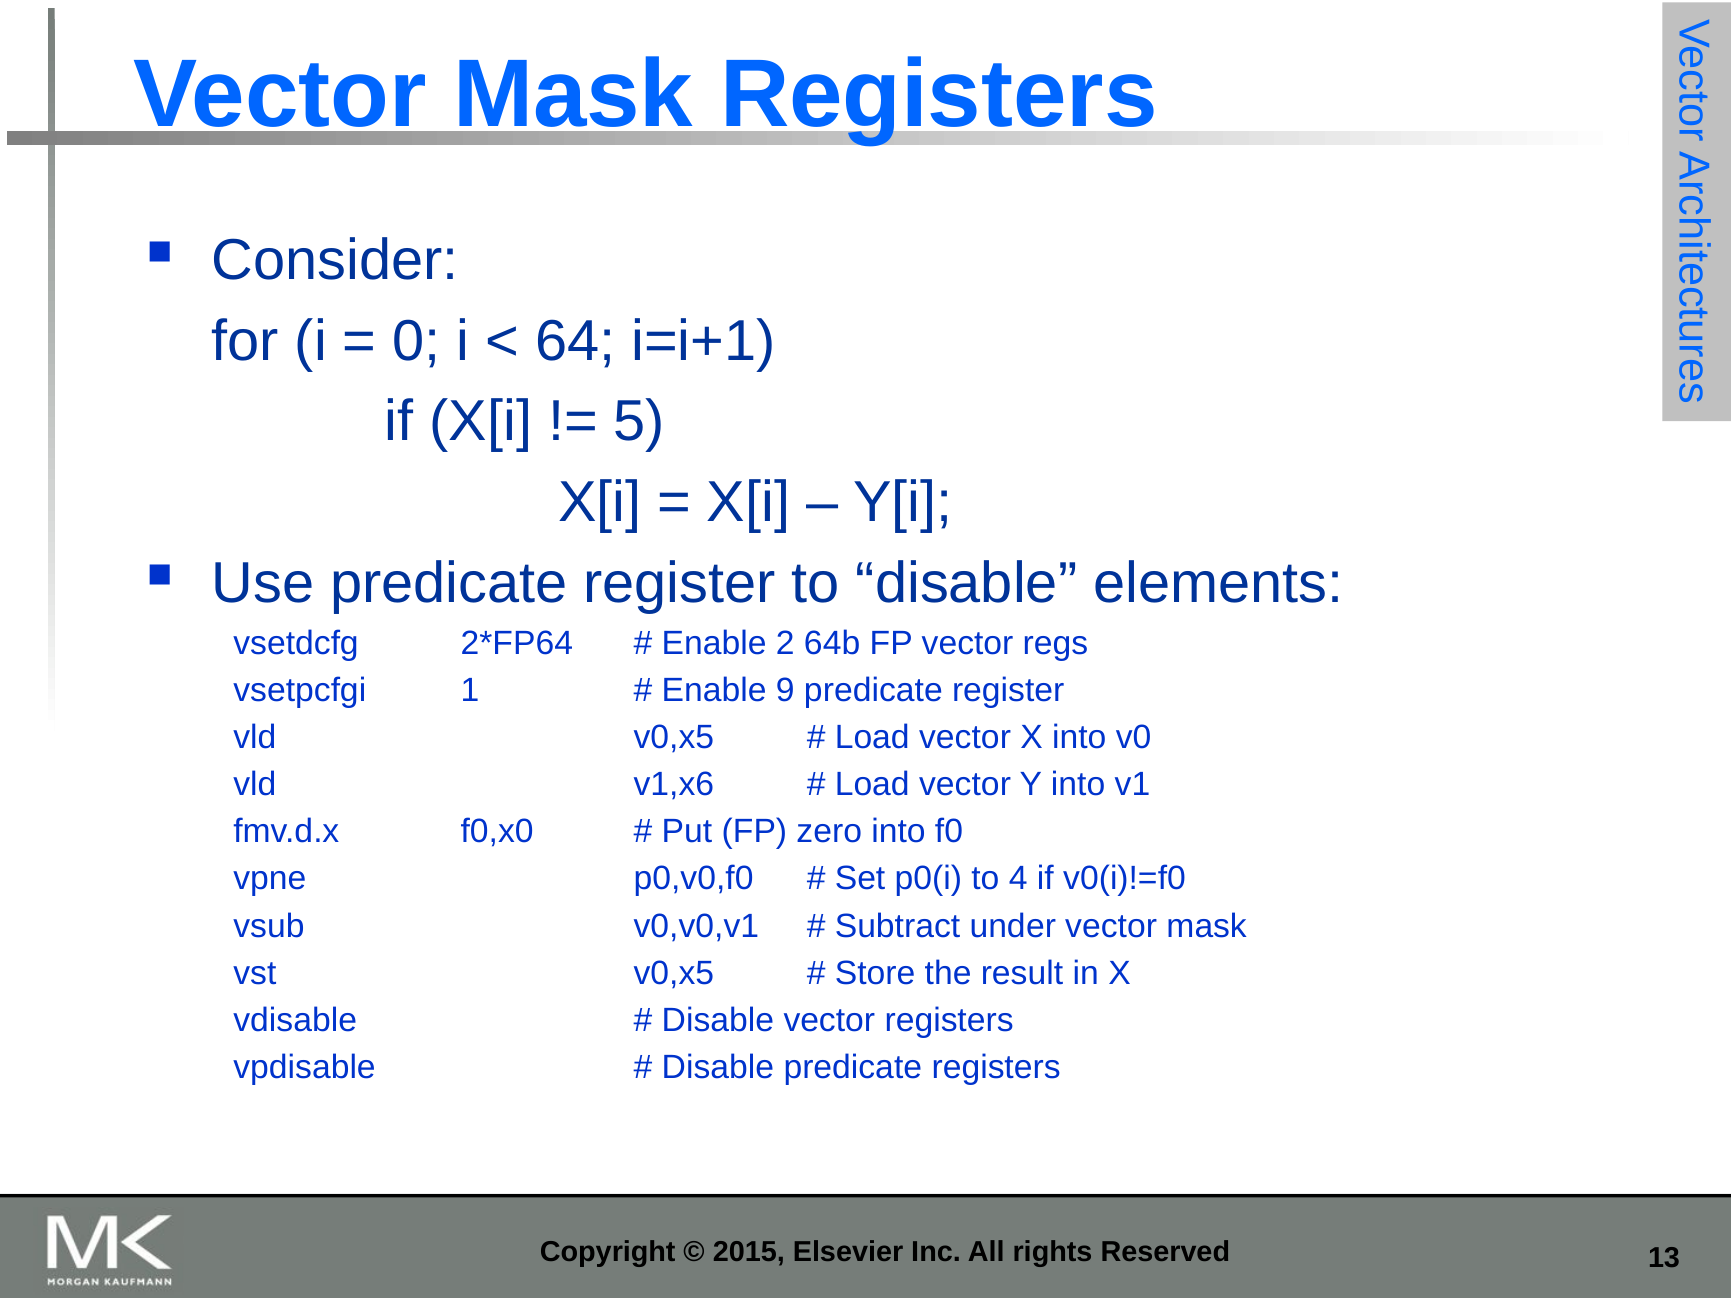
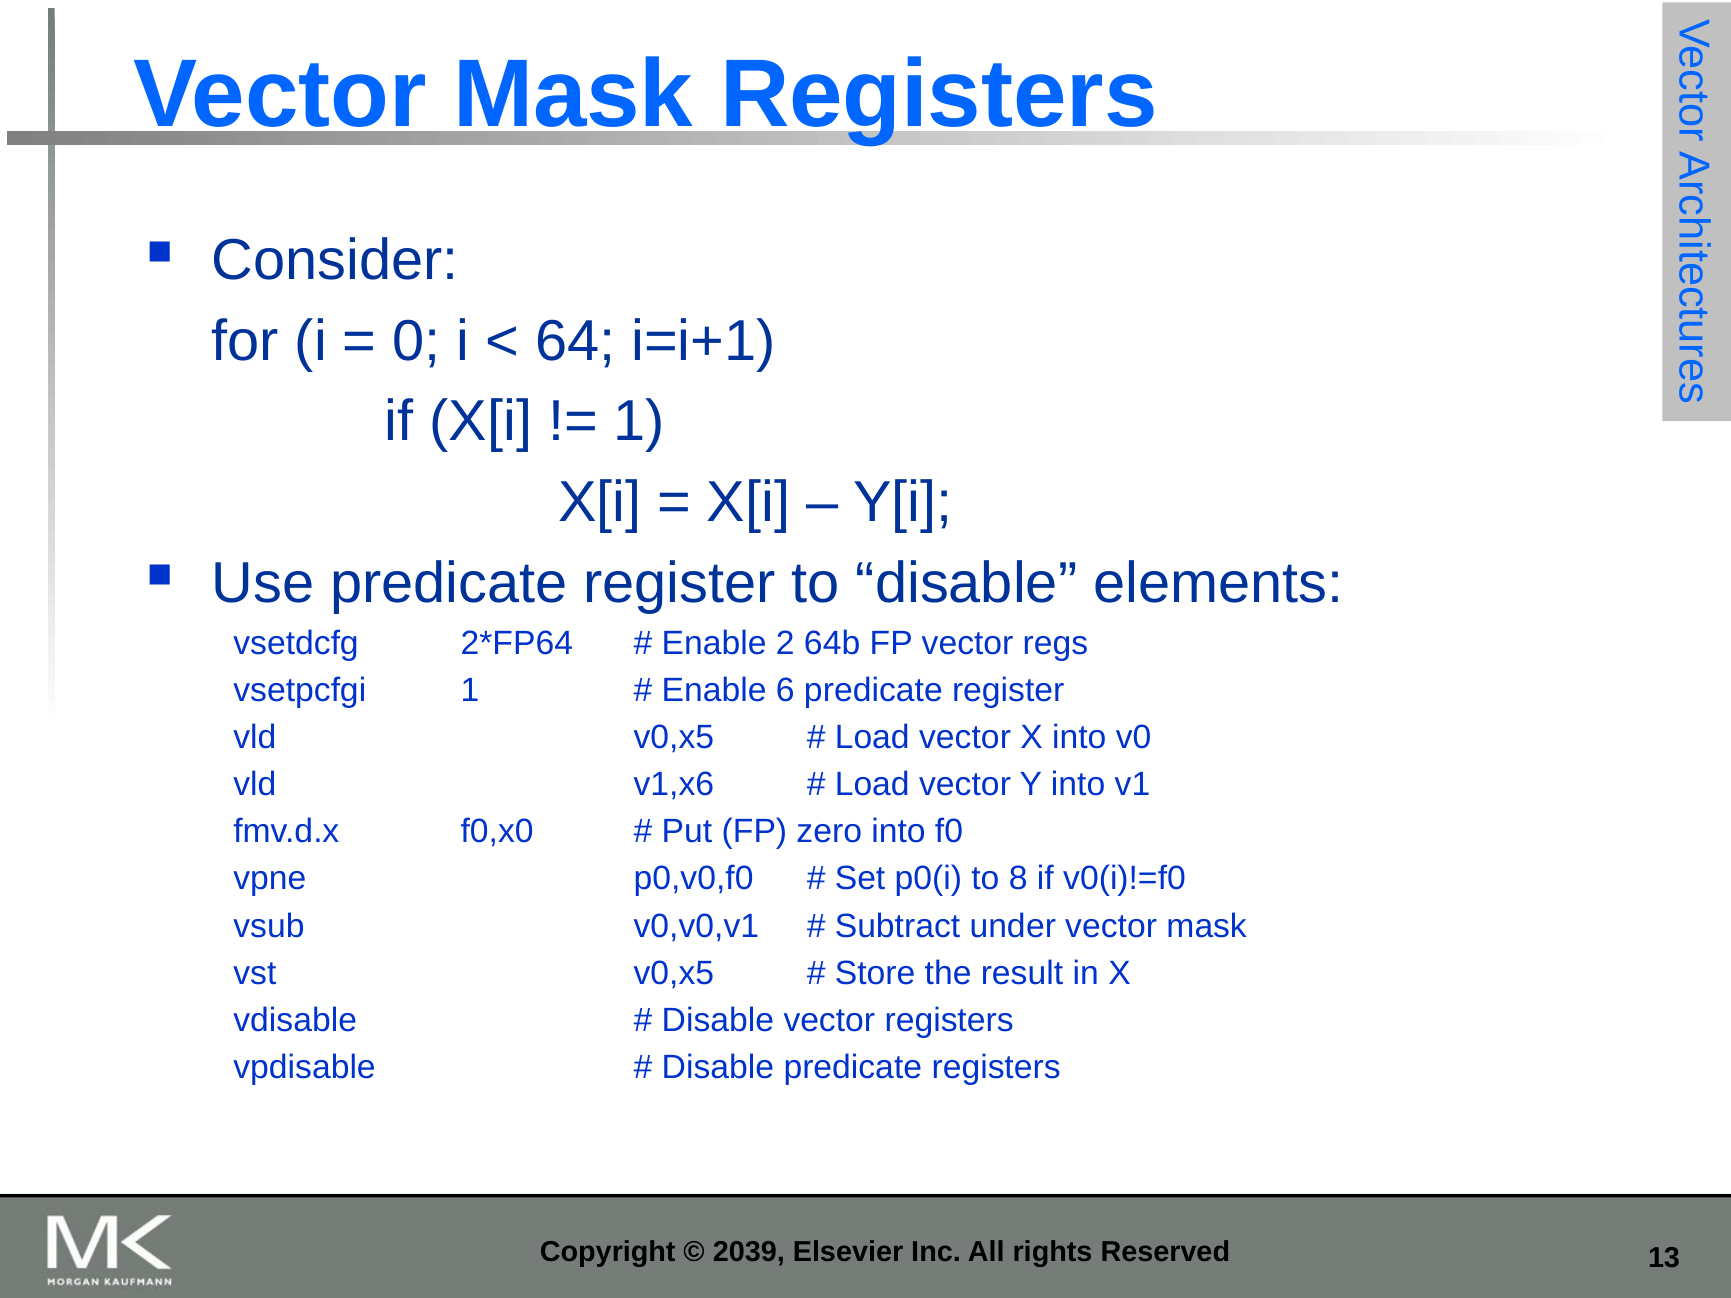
5 at (639, 422): 5 -> 1
9: 9 -> 6
4: 4 -> 8
2015: 2015 -> 2039
